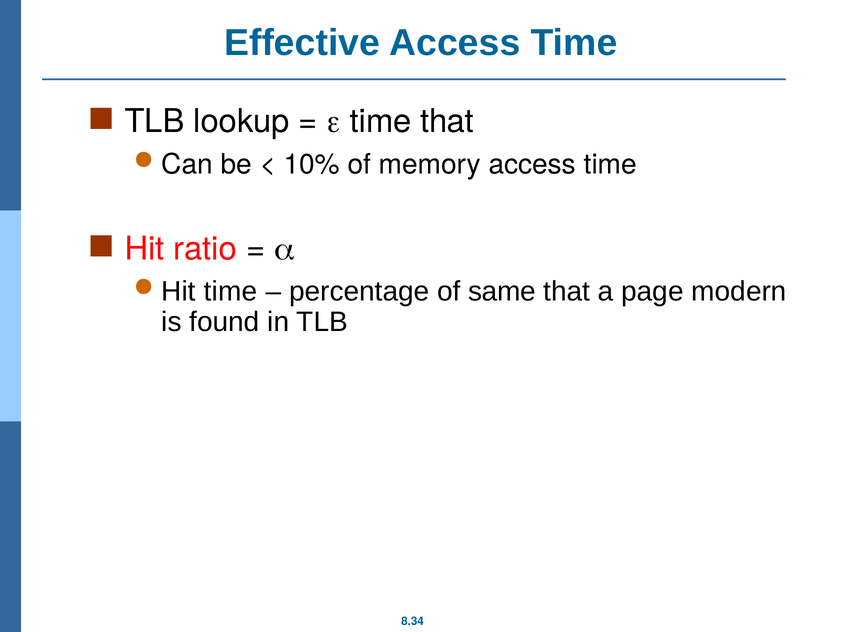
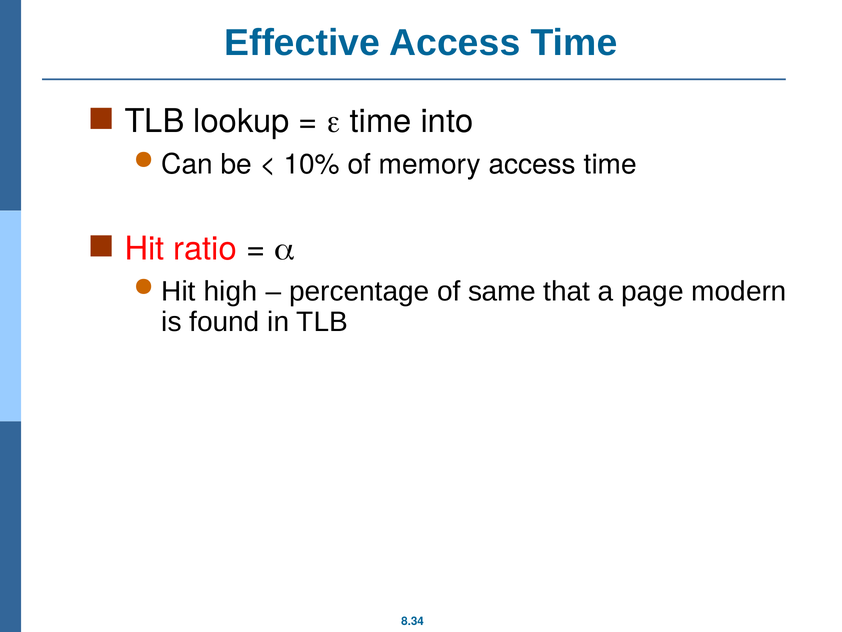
time that: that -> into
Hit time: time -> high
